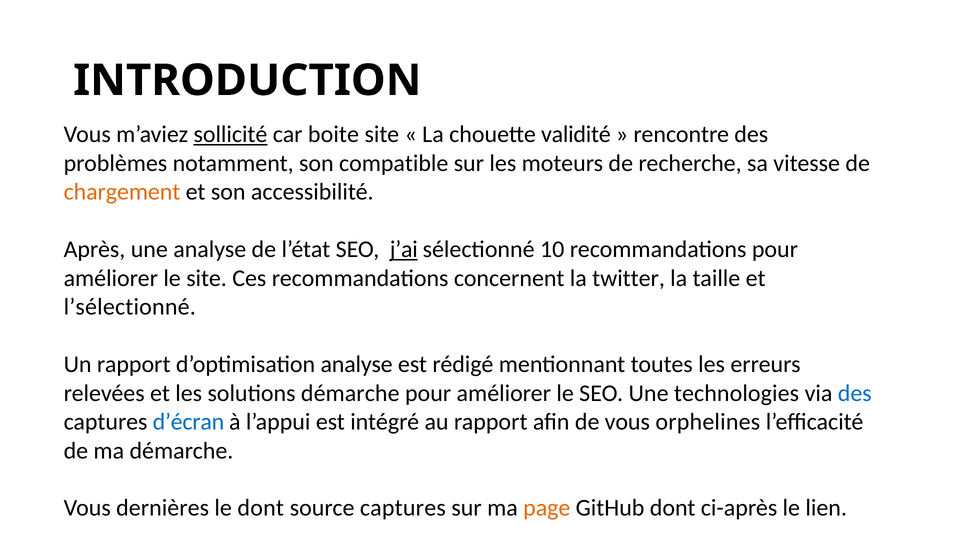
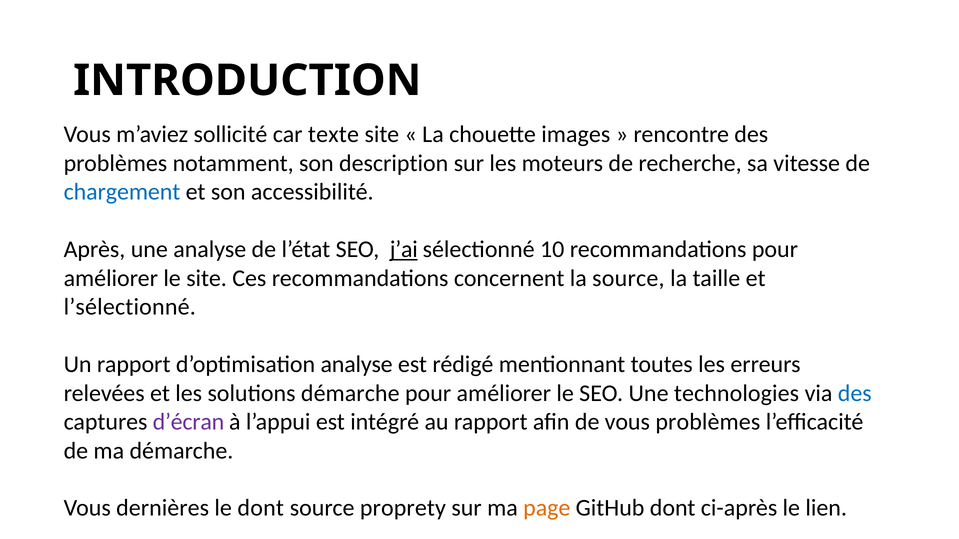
sollicité underline: present -> none
boite: boite -> texte
validité: validité -> images
compatible: compatible -> description
chargement colour: orange -> blue
la twitter: twitter -> source
d’écran colour: blue -> purple
vous orphelines: orphelines -> problèmes
source captures: captures -> proprety
